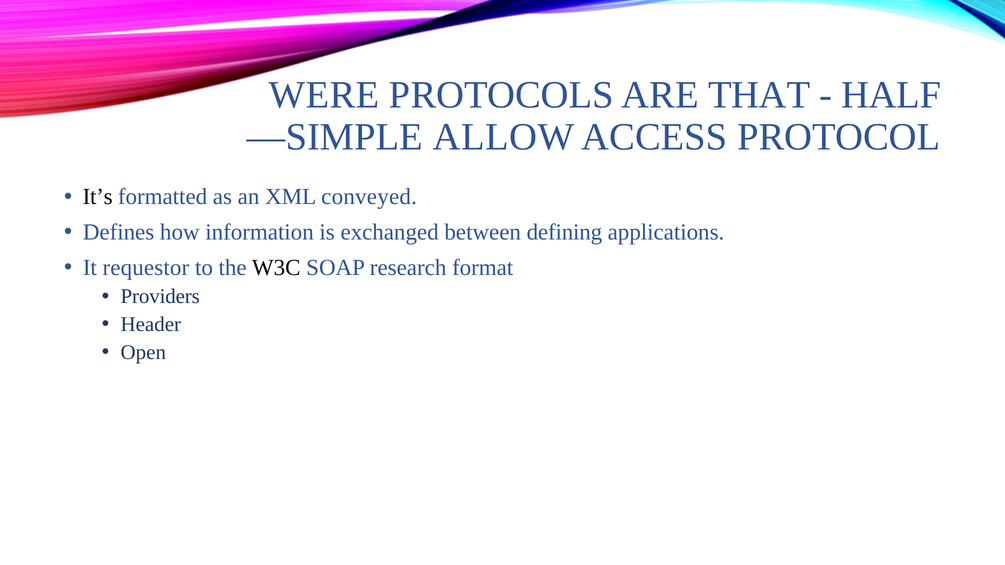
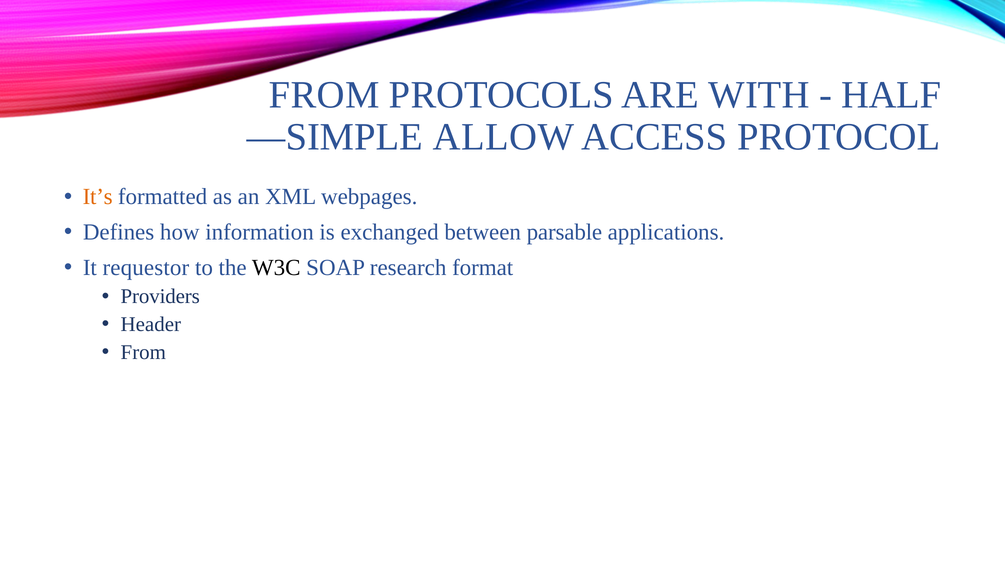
WERE at (324, 95): WERE -> FROM
THAT: THAT -> WITH
It’s colour: black -> orange
conveyed: conveyed -> webpages
defining: defining -> parsable
Open at (143, 352): Open -> From
